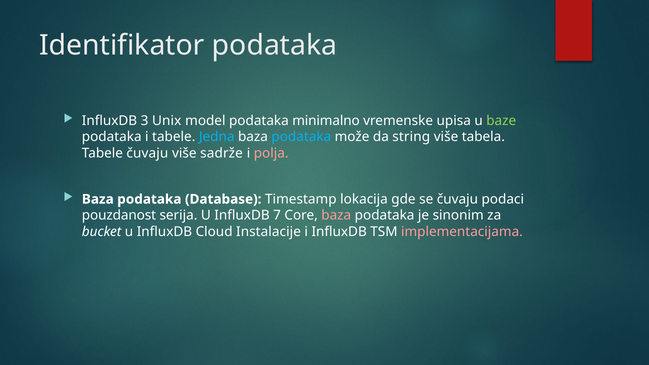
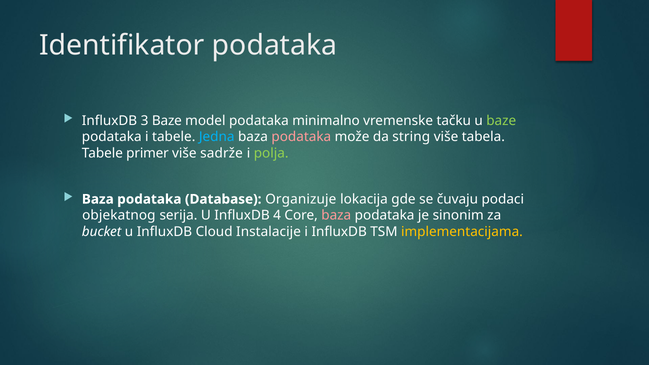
3 Unix: Unix -> Baze
upisa: upisa -> tačku
podataka at (301, 137) colour: light blue -> pink
Tabele čuvaju: čuvaju -> primer
polja colour: pink -> light green
Timestamp: Timestamp -> Organizuje
pouzdanost: pouzdanost -> objekatnog
7: 7 -> 4
implementacijama colour: pink -> yellow
